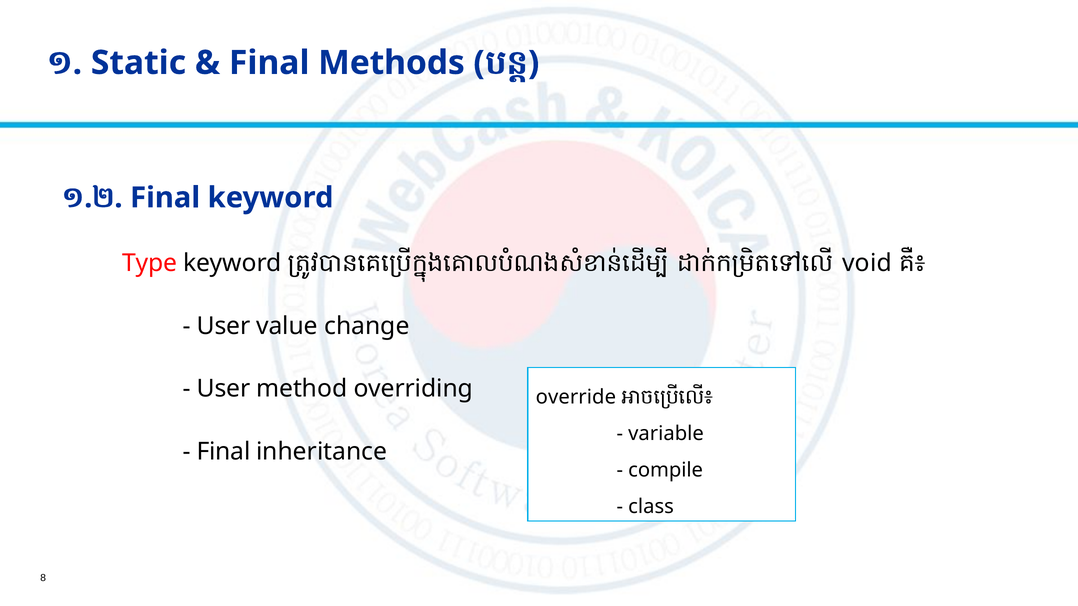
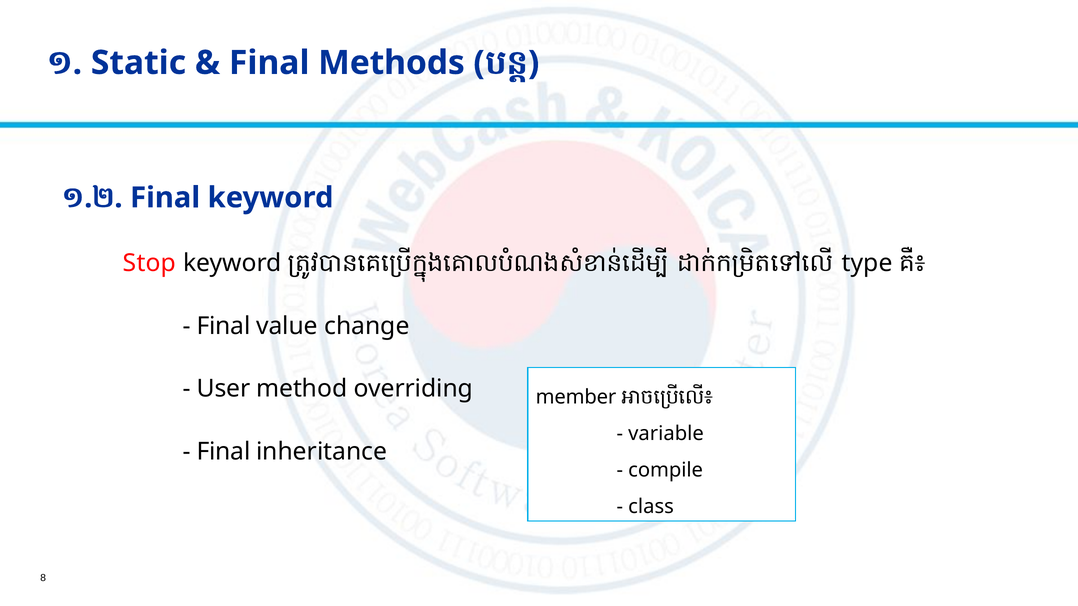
Type: Type -> Stop
void: void -> type
User at (224, 326): User -> Final
override: override -> member
